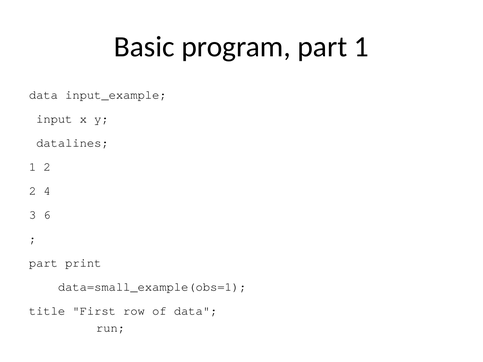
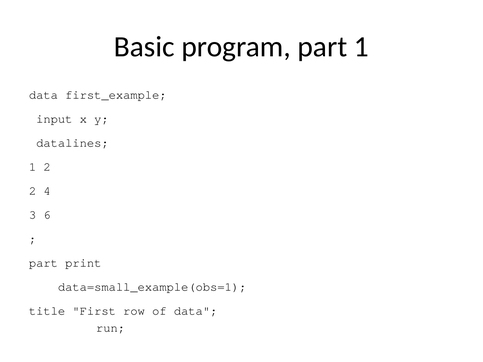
input_example: input_example -> first_example
